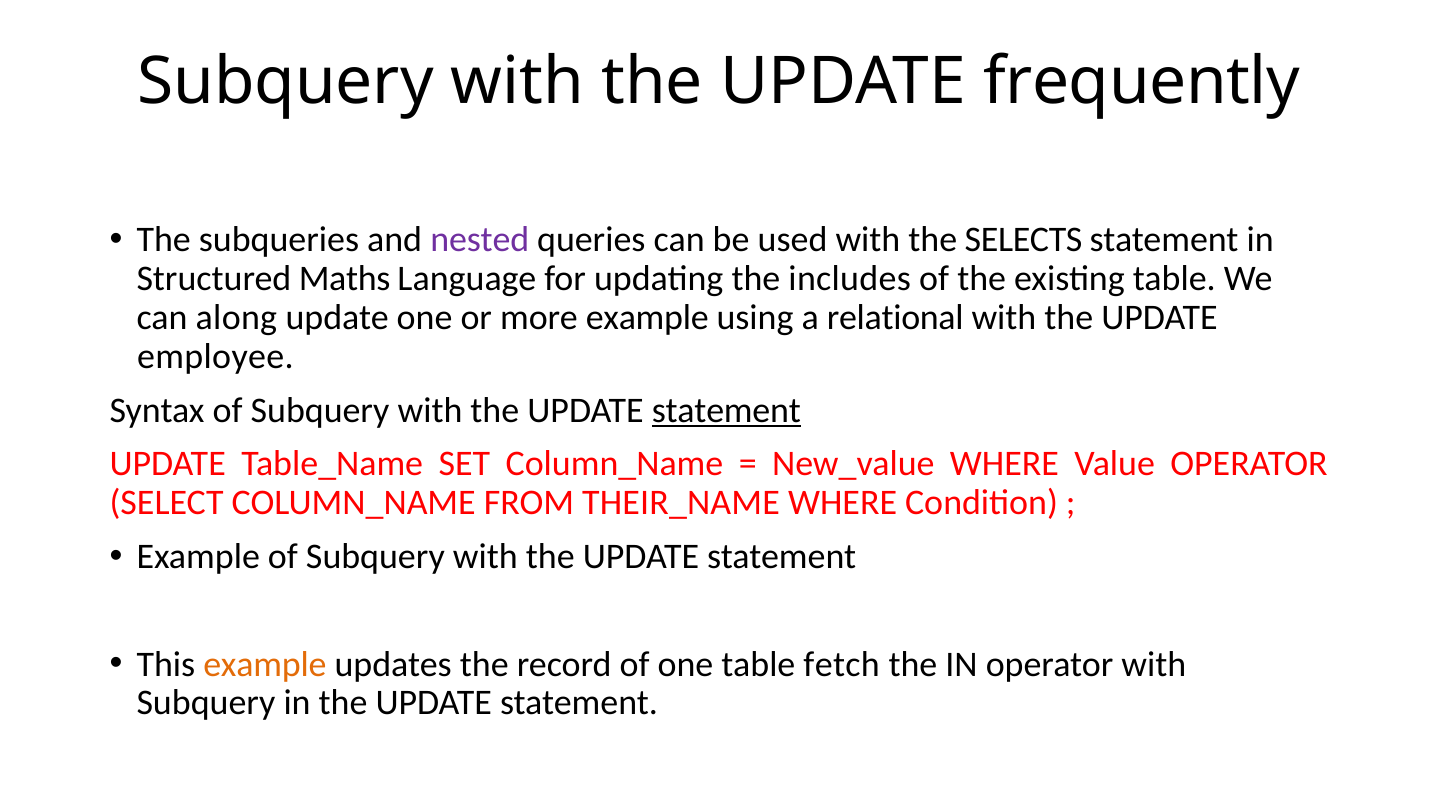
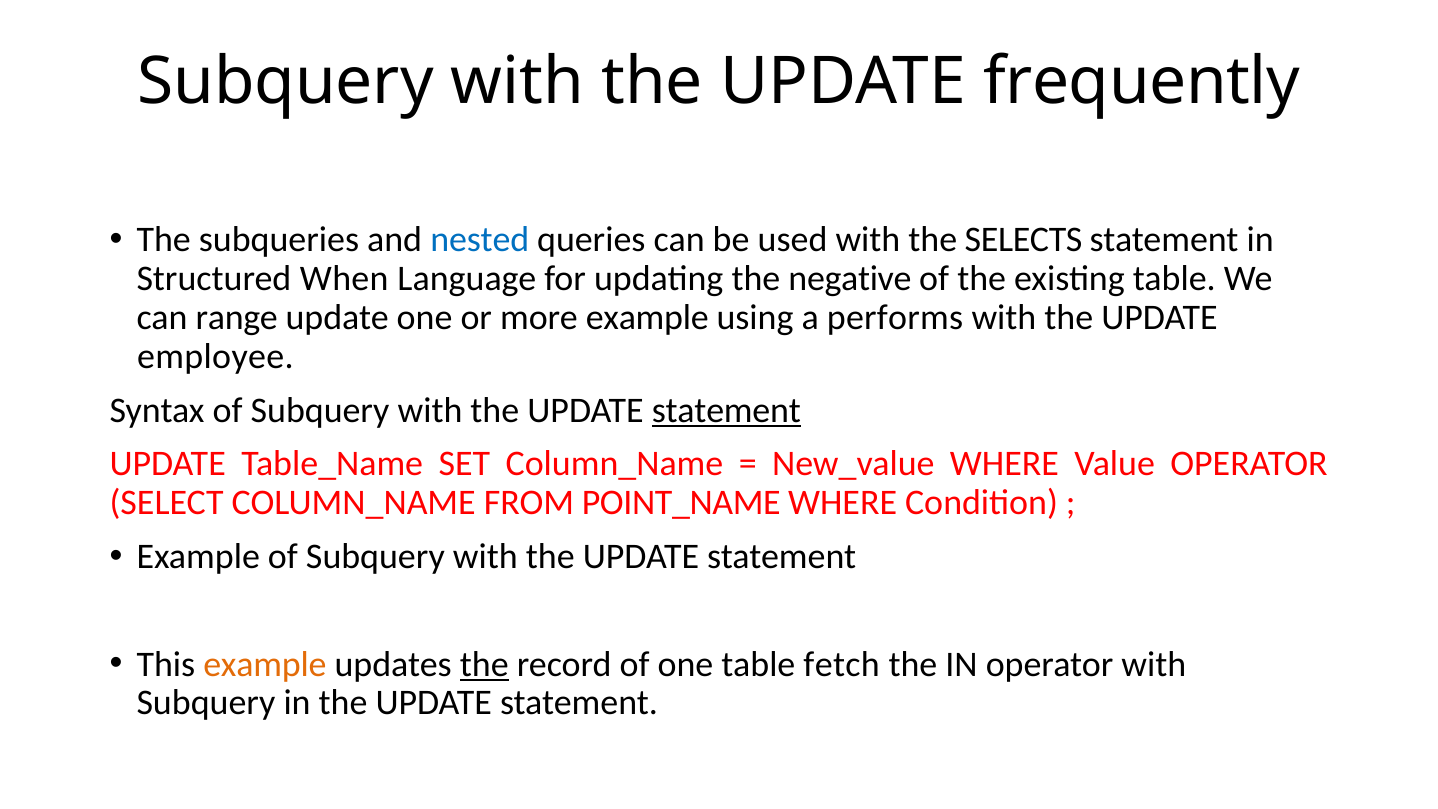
nested colour: purple -> blue
Maths: Maths -> When
includes: includes -> negative
along: along -> range
relational: relational -> performs
THEIR_NAME: THEIR_NAME -> POINT_NAME
the at (484, 664) underline: none -> present
